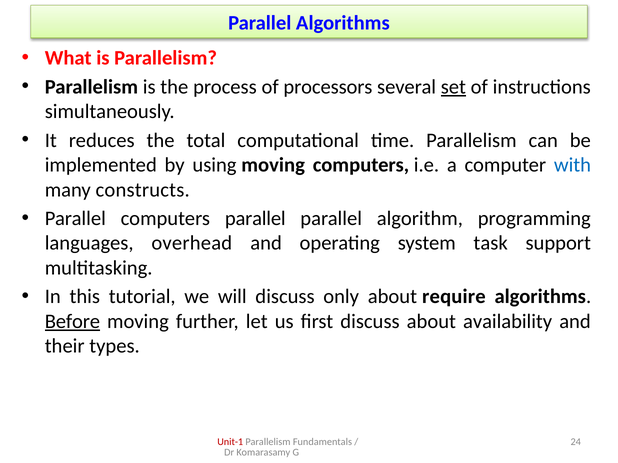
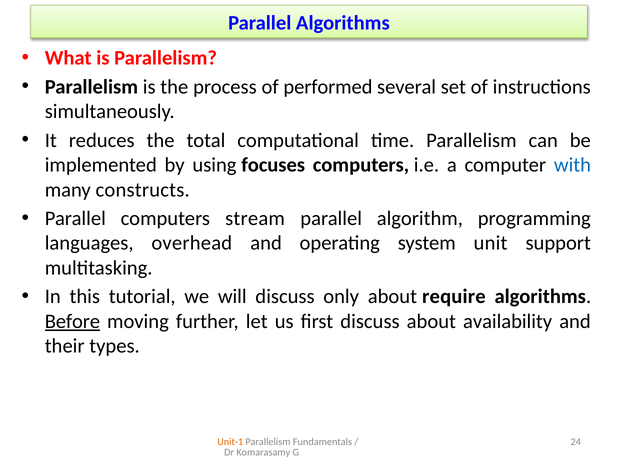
processors: processors -> performed
set underline: present -> none
using moving: moving -> focuses
computers parallel: parallel -> stream
task: task -> unit
Unit-1 colour: red -> orange
